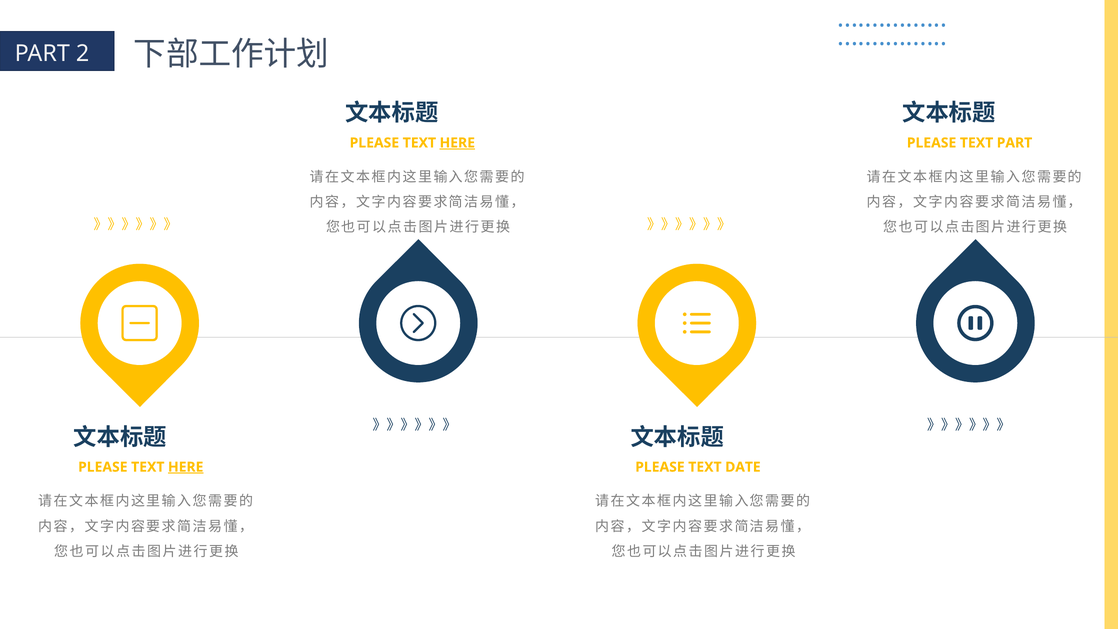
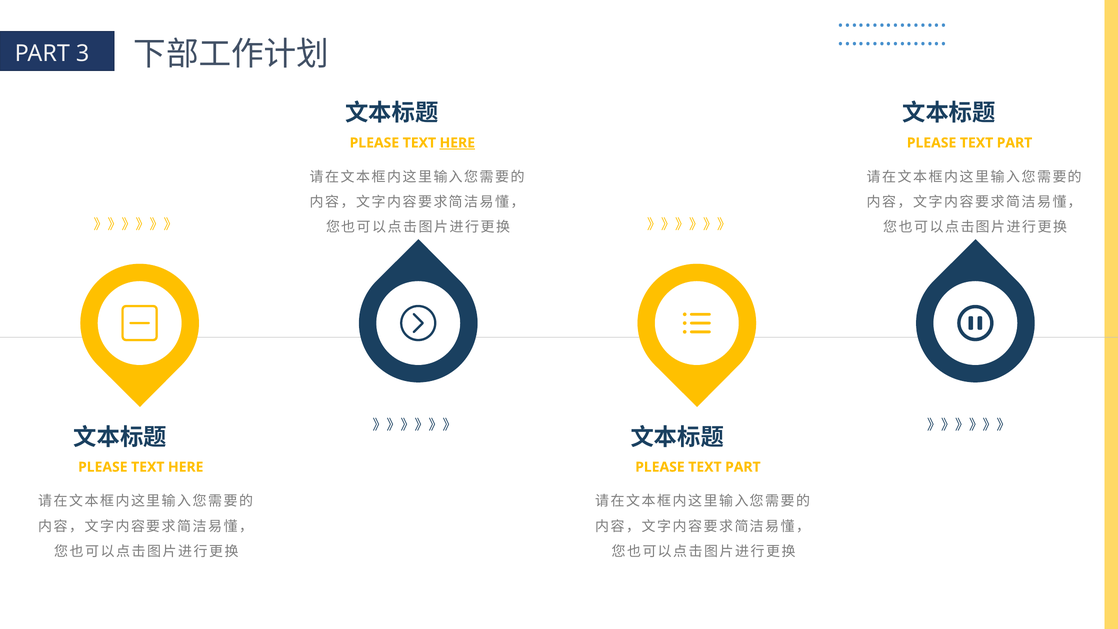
2: 2 -> 3
HERE at (186, 467) underline: present -> none
DATE at (743, 467): DATE -> PART
